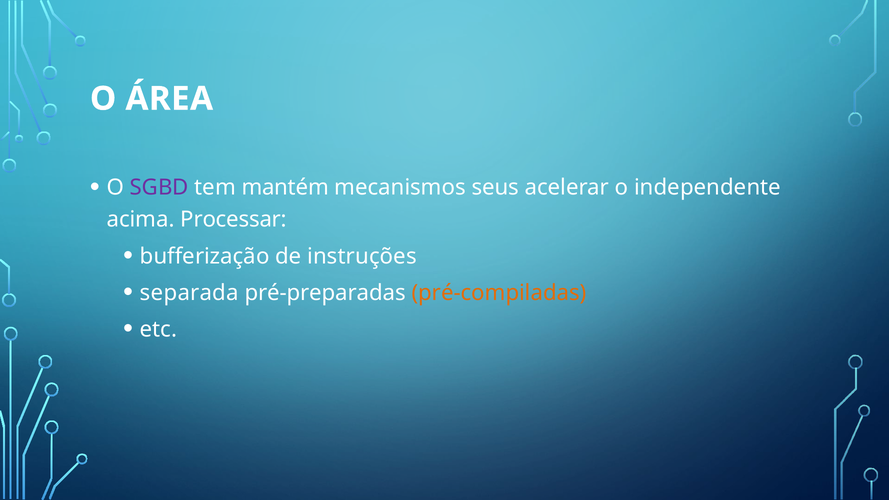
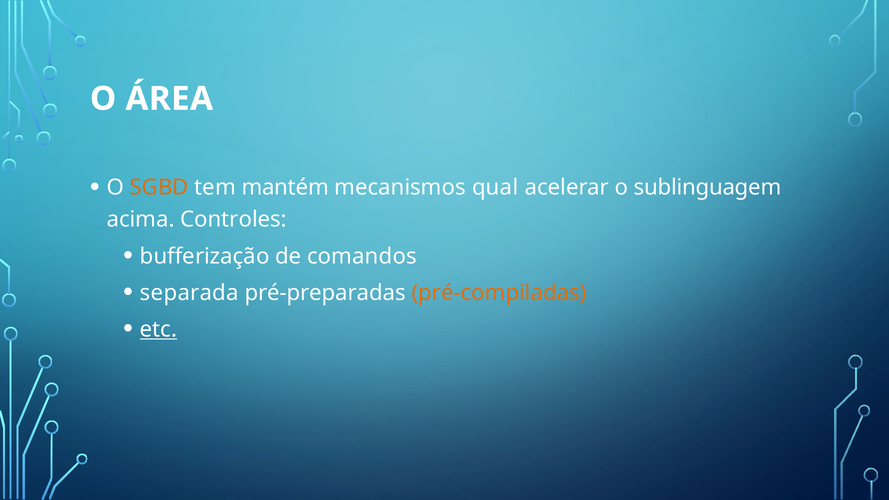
SGBD colour: purple -> orange
seus: seus -> qual
independente: independente -> sublinguagem
Processar: Processar -> Controles
instruções: instruções -> comandos
etc underline: none -> present
